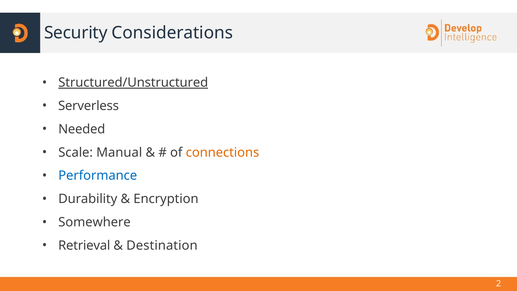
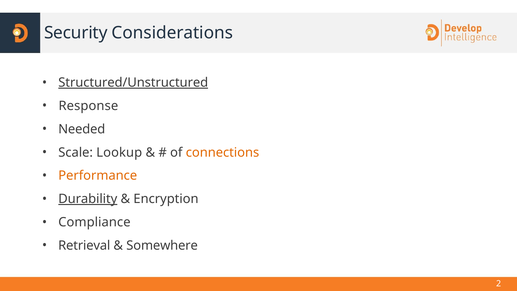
Serverless: Serverless -> Response
Manual: Manual -> Lookup
Performance colour: blue -> orange
Durability underline: none -> present
Somewhere: Somewhere -> Compliance
Destination: Destination -> Somewhere
